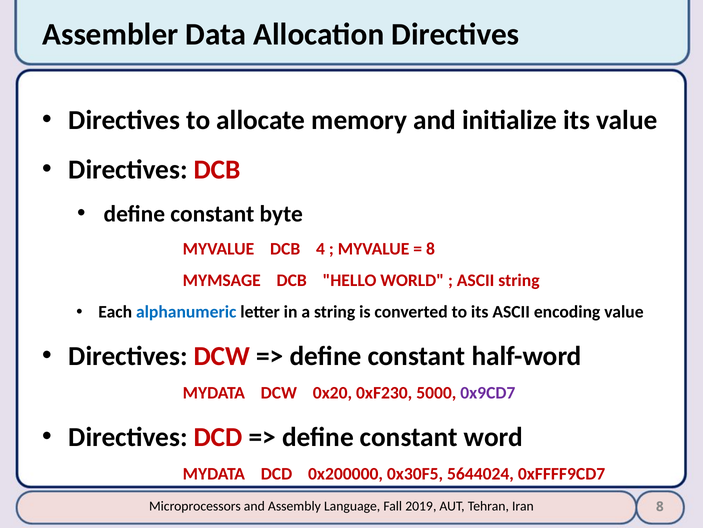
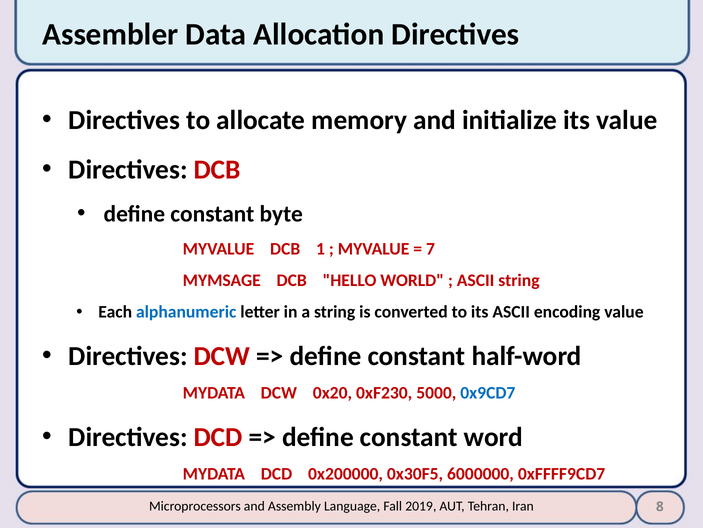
4: 4 -> 1
8 at (431, 248): 8 -> 7
0x9CD7 colour: purple -> blue
5644024: 5644024 -> 6000000
